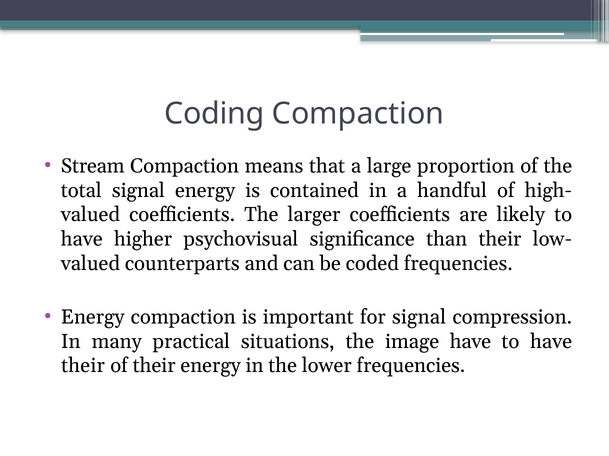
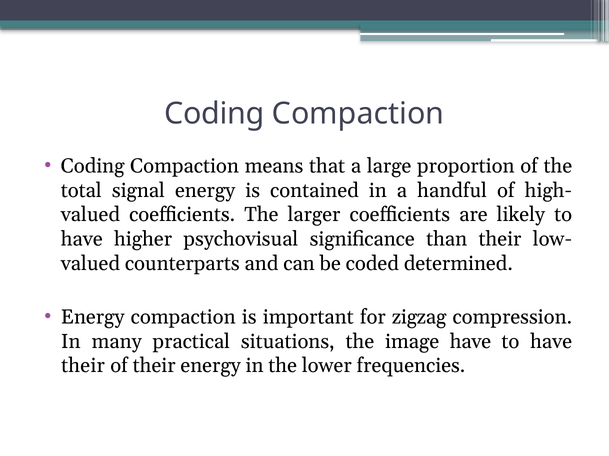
Stream at (93, 166): Stream -> Coding
coded frequencies: frequencies -> determined
for signal: signal -> zigzag
